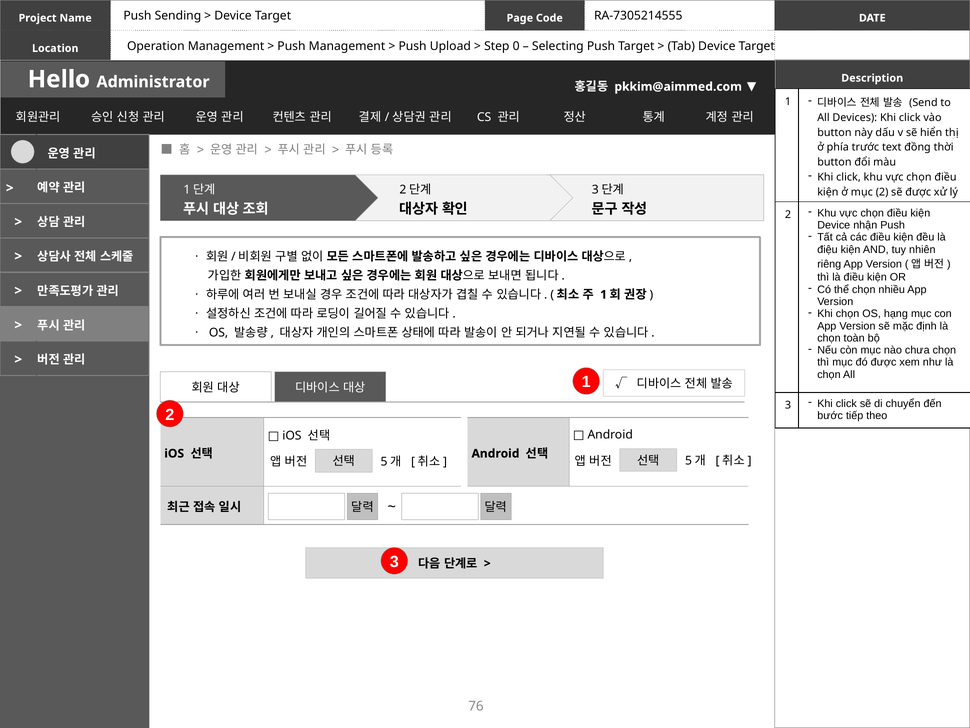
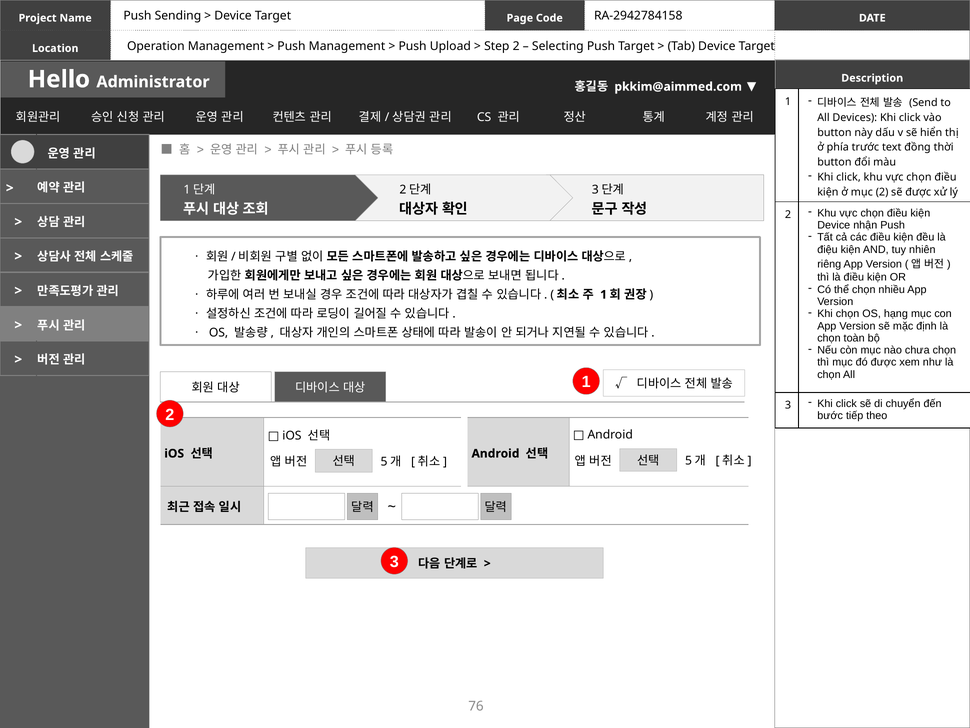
RA-7305214555: RA-7305214555 -> RA-2942784158
Step 0: 0 -> 2
